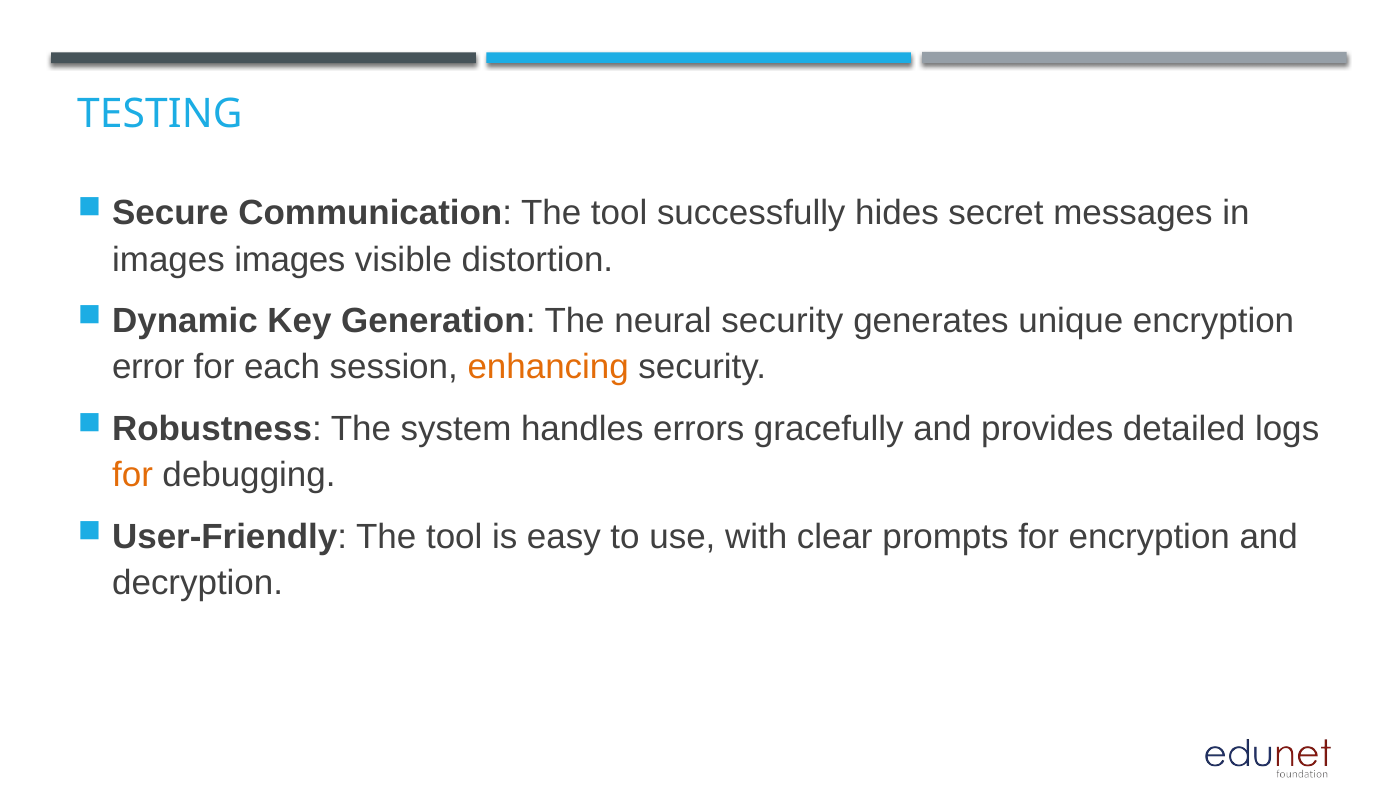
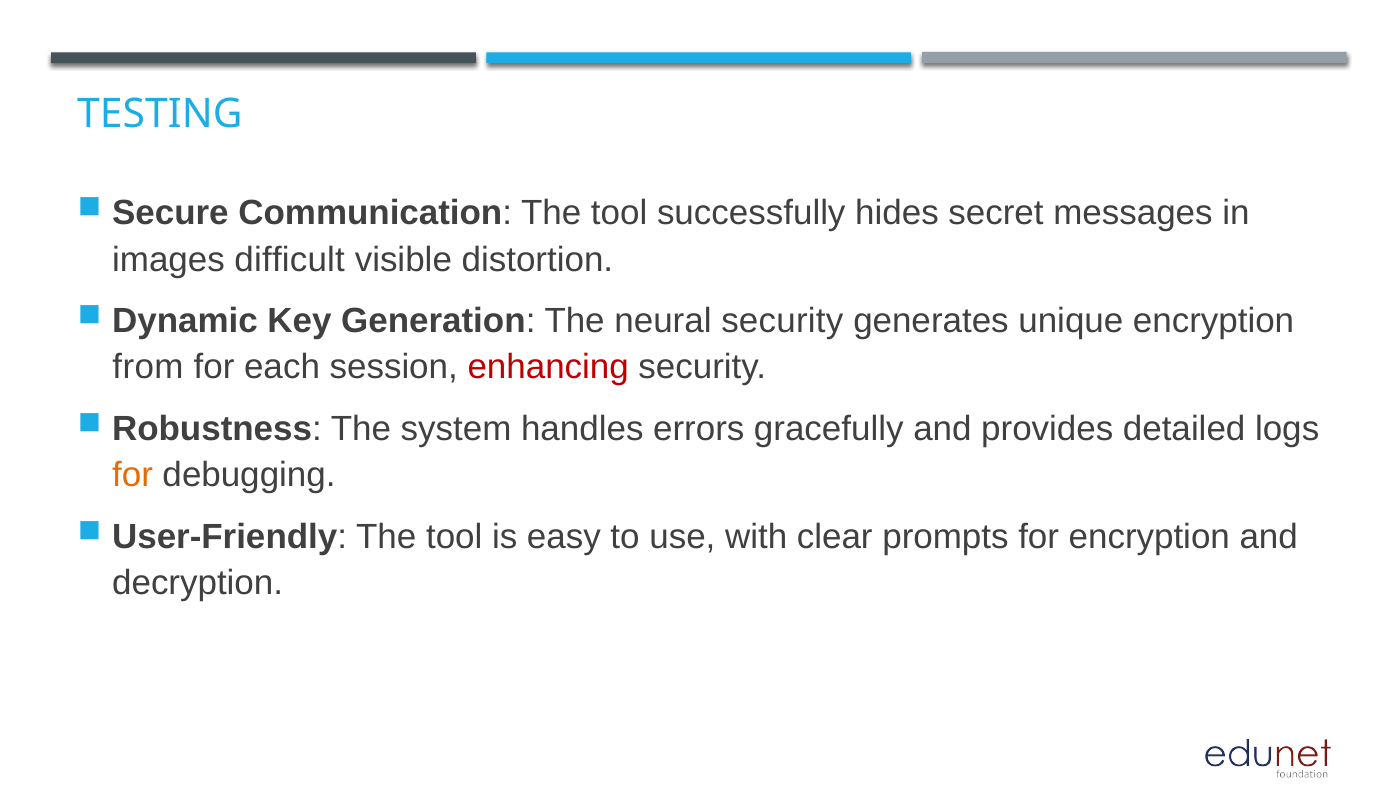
images images: images -> difficult
error: error -> from
enhancing colour: orange -> red
